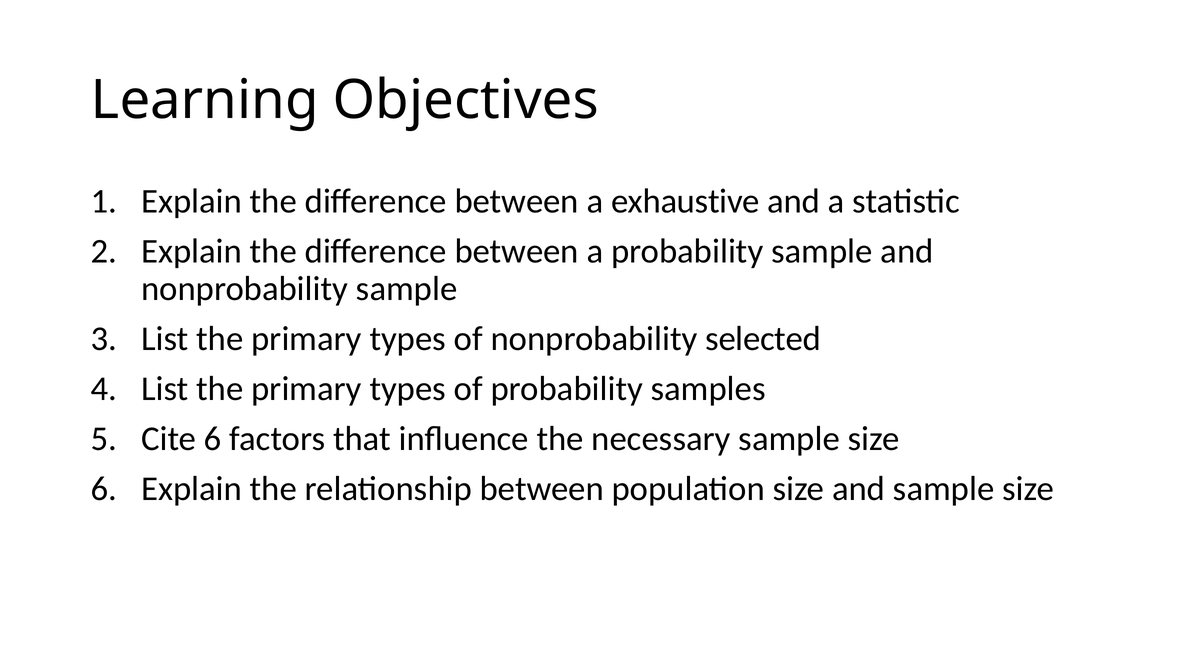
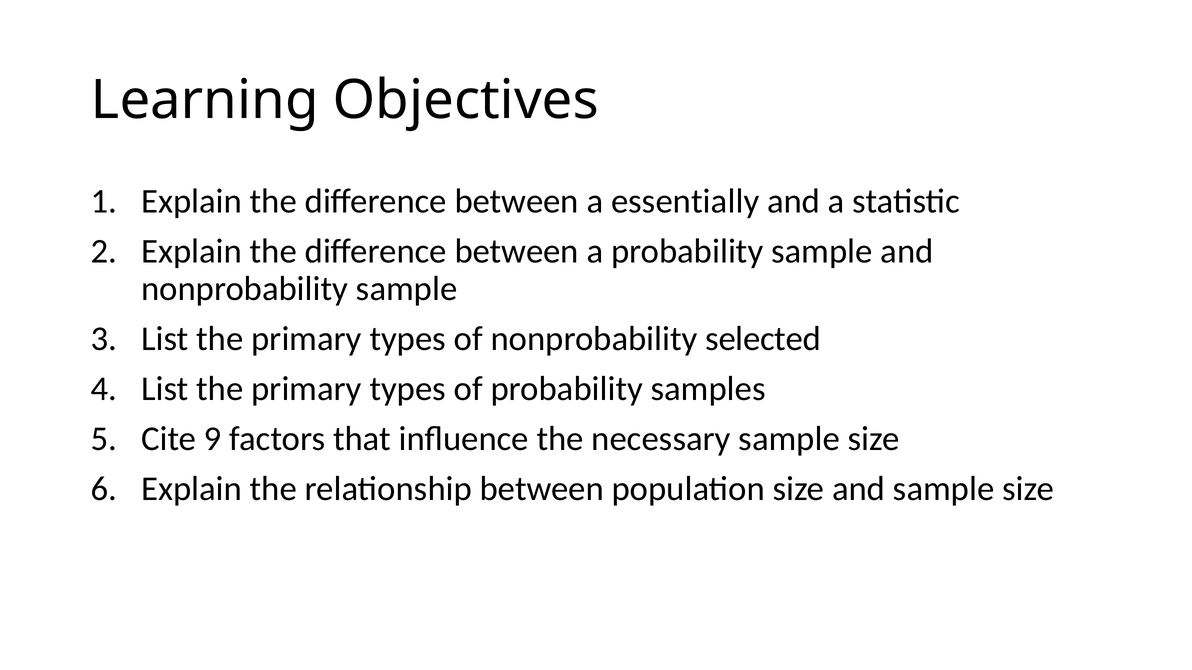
exhaustive: exhaustive -> essentially
Cite 6: 6 -> 9
